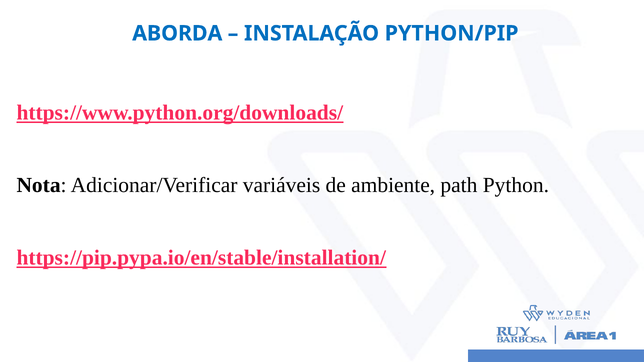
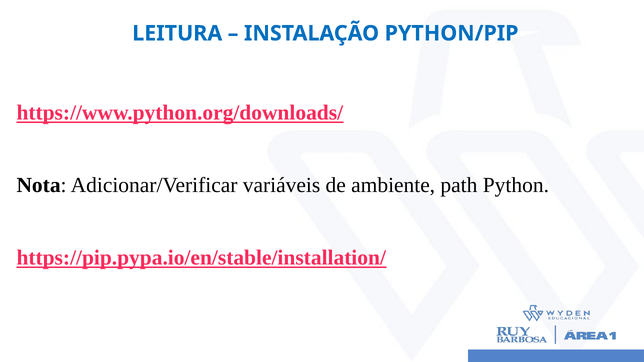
ABORDA: ABORDA -> LEITURA
